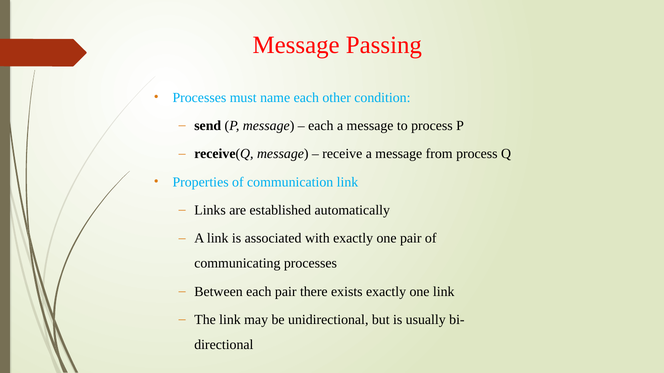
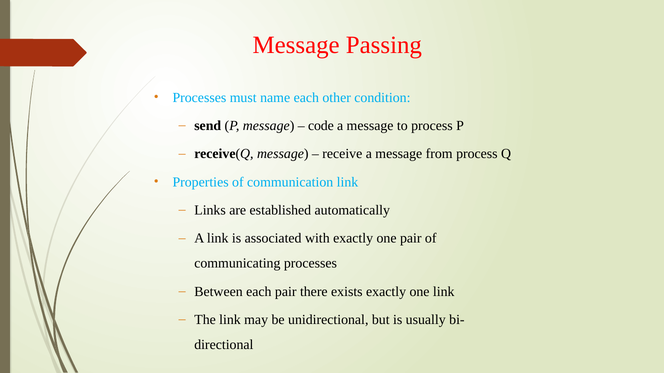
each at (321, 126): each -> code
